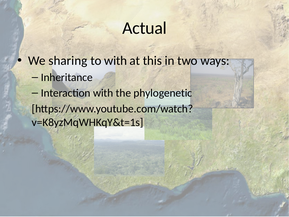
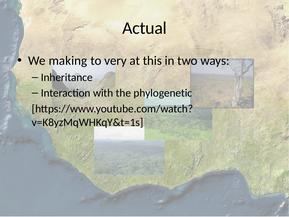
sharing: sharing -> making
to with: with -> very
